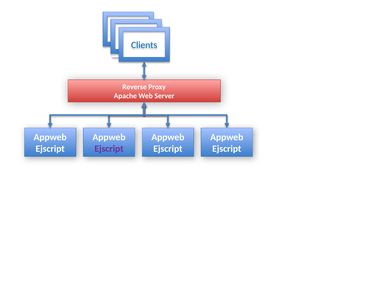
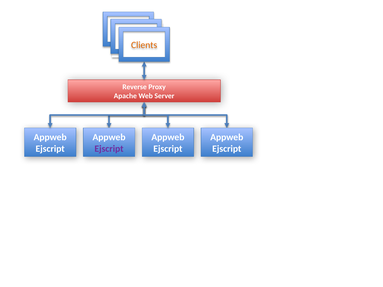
Clients colour: blue -> orange
